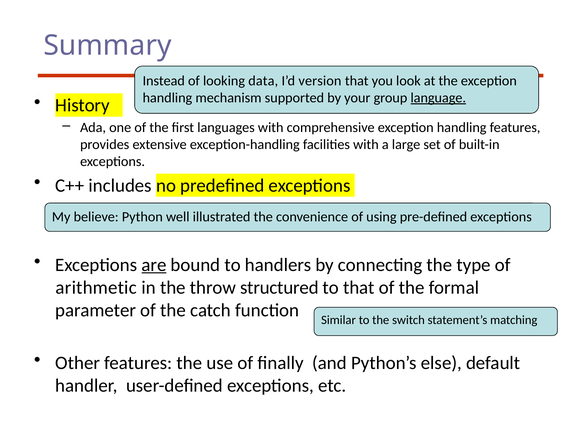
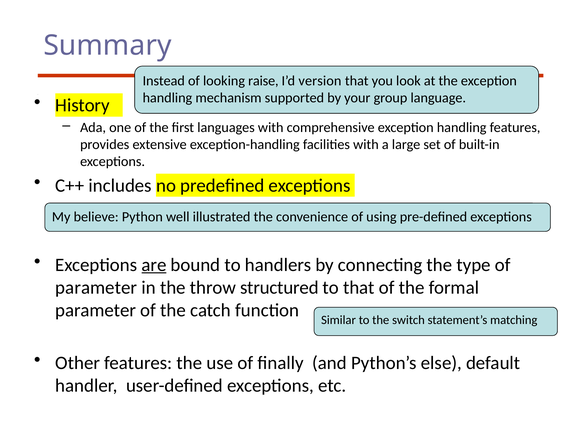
data: data -> raise
language underline: present -> none
arithmetic at (96, 288): arithmetic -> parameter
